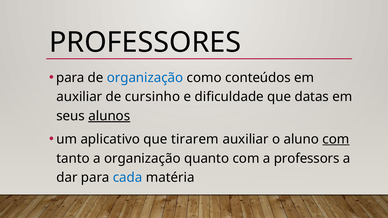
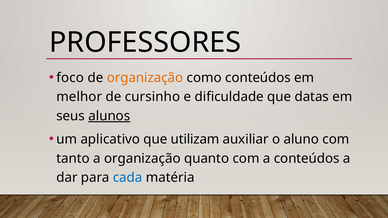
para at (70, 78): para -> foco
organização at (145, 78) colour: blue -> orange
auxiliar at (79, 97): auxiliar -> melhor
tirarem: tirarem -> utilizam
com at (336, 139) underline: present -> none
a professors: professors -> conteúdos
